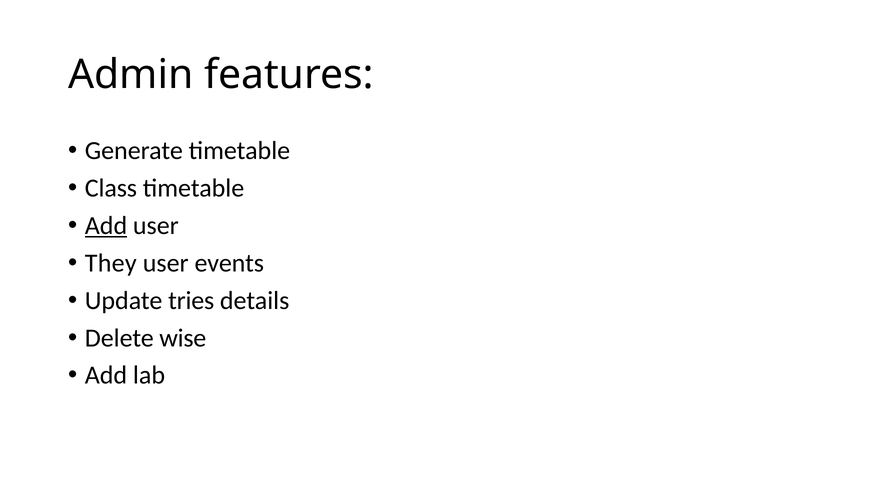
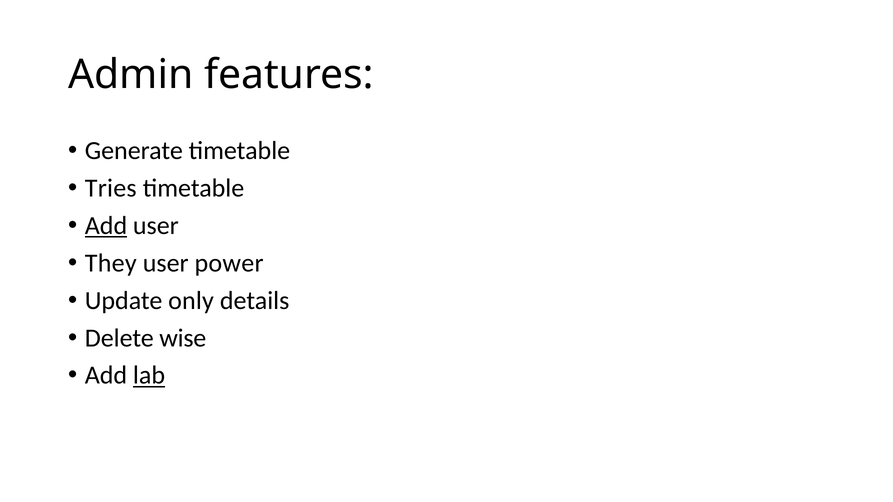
Class: Class -> Tries
events: events -> power
tries: tries -> only
lab underline: none -> present
